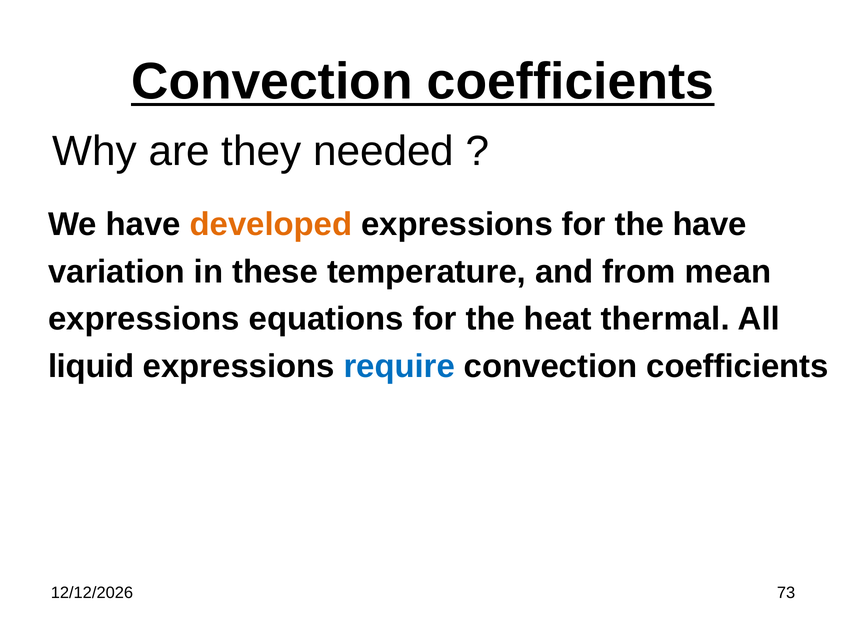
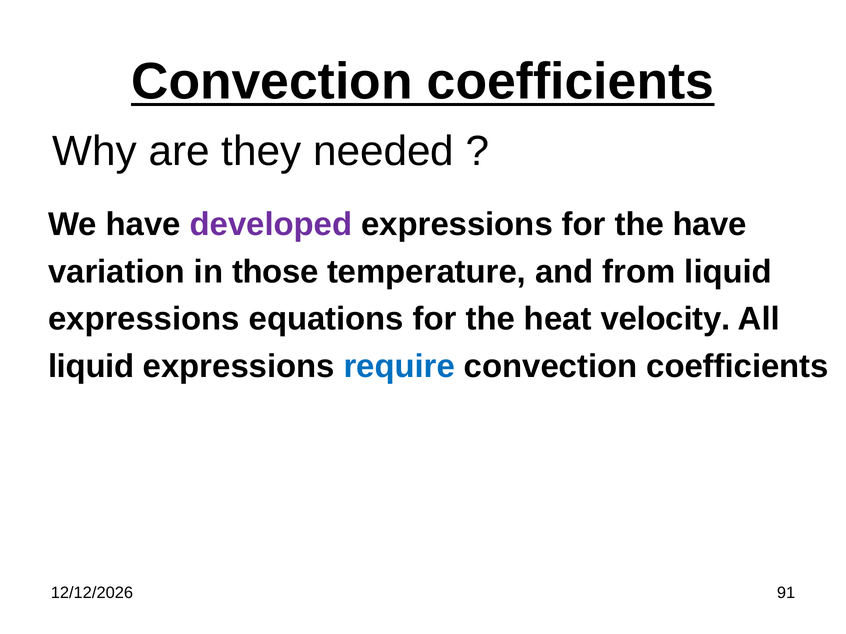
developed colour: orange -> purple
these: these -> those
from mean: mean -> liquid
thermal: thermal -> velocity
73: 73 -> 91
